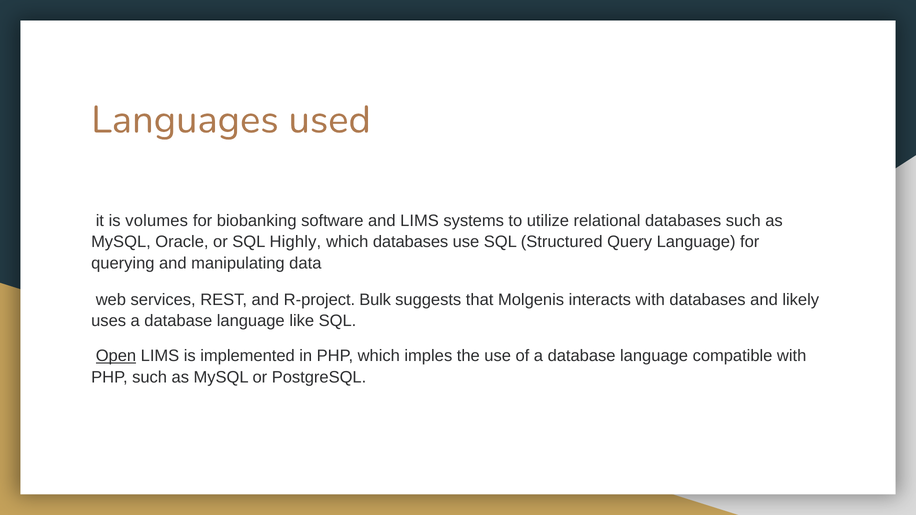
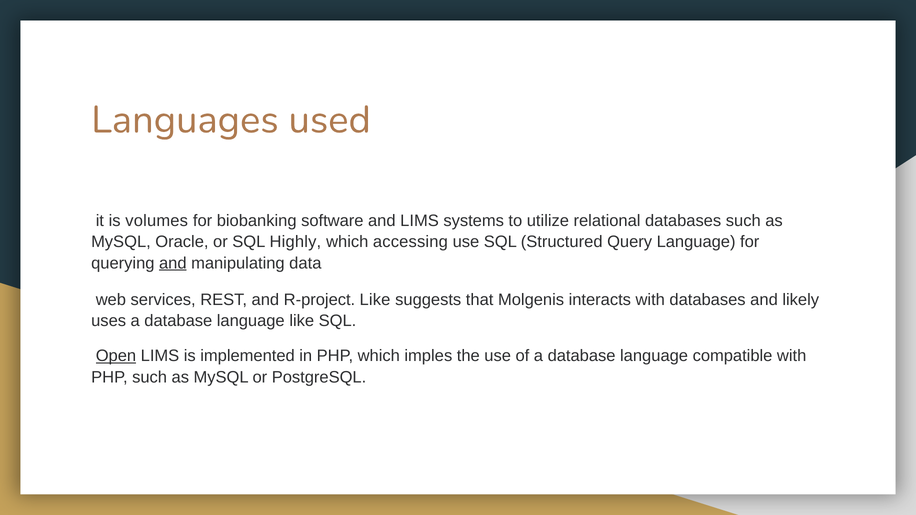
which databases: databases -> accessing
and at (173, 263) underline: none -> present
R-project Bulk: Bulk -> Like
